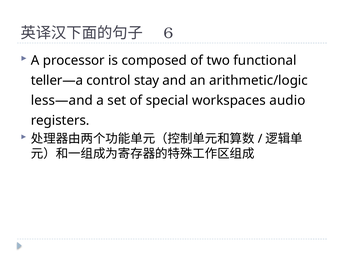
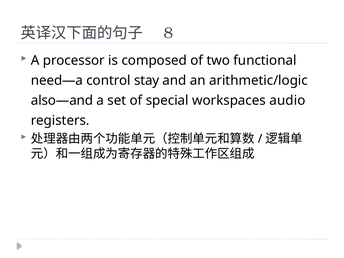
6: 6 -> 8
teller—a: teller—a -> need—a
less—and: less—and -> also—and
